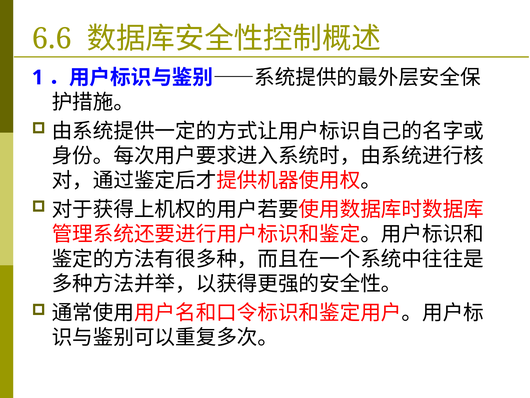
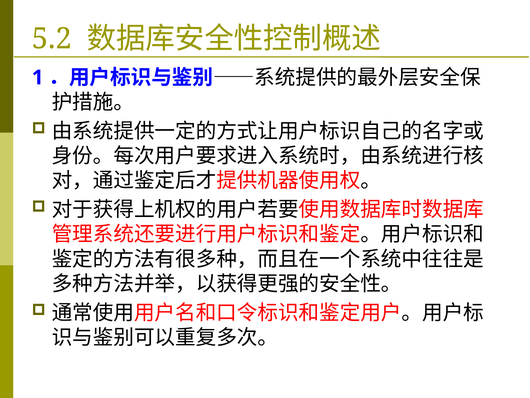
6.6: 6.6 -> 5.2
